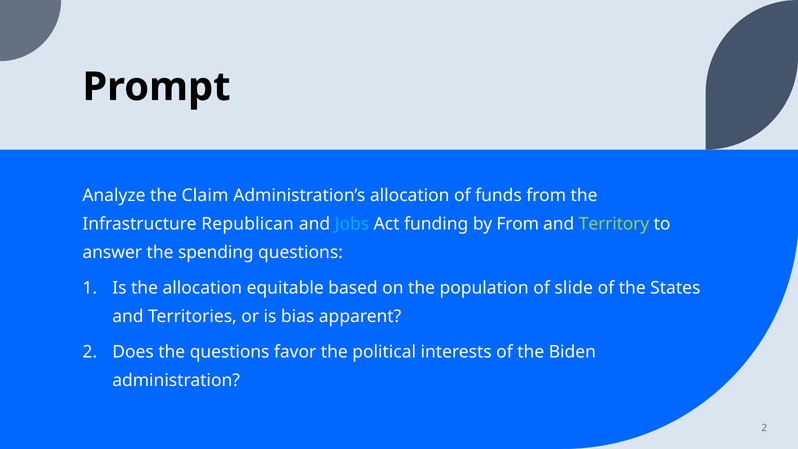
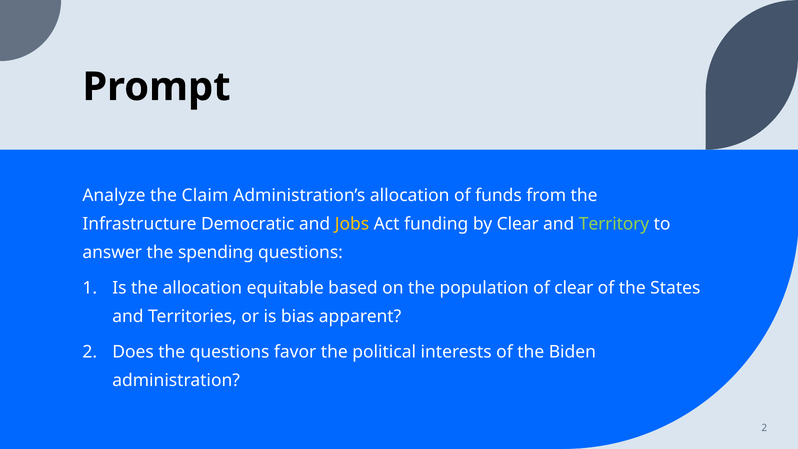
Republican: Republican -> Democratic
Jobs colour: light blue -> yellow
by From: From -> Clear
of slide: slide -> clear
